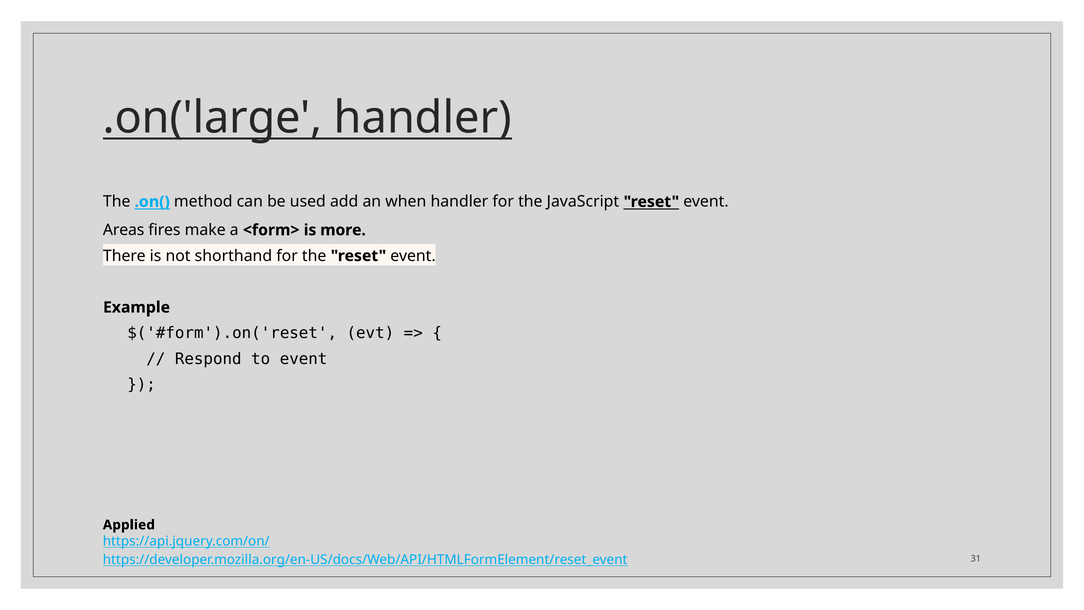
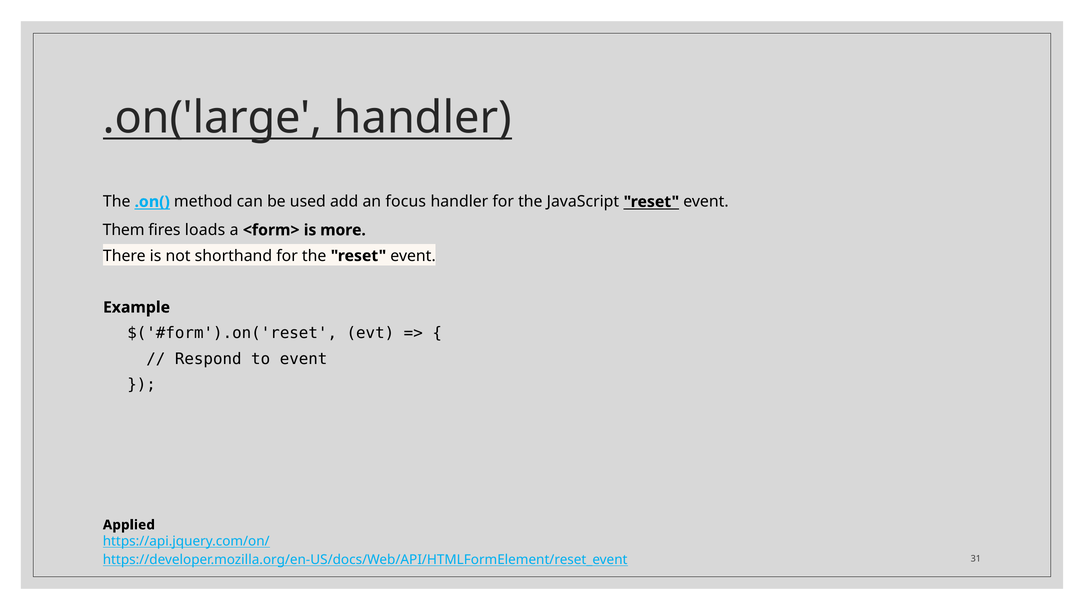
when: when -> focus
Areas: Areas -> Them
make: make -> loads
